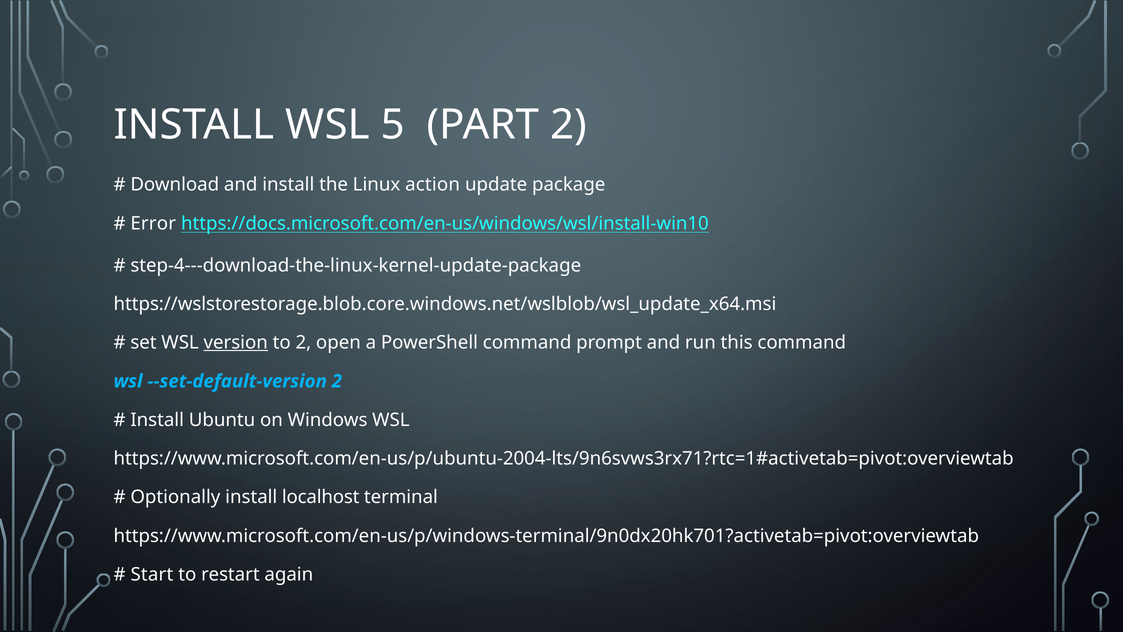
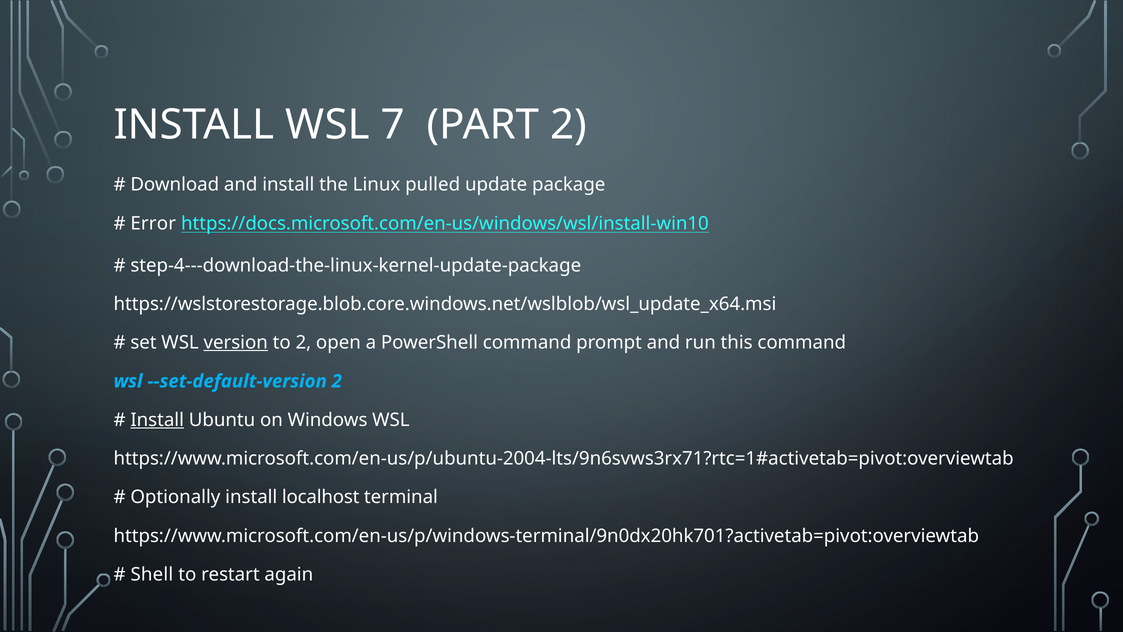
5: 5 -> 7
action: action -> pulled
Install at (157, 420) underline: none -> present
Start: Start -> Shell
